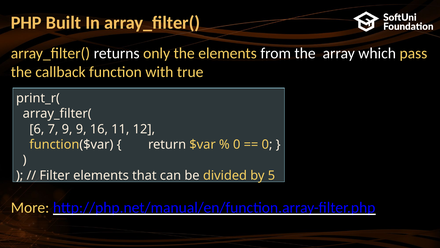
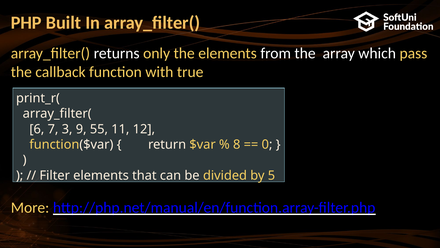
7 9: 9 -> 3
16: 16 -> 55
0 at (237, 144): 0 -> 8
